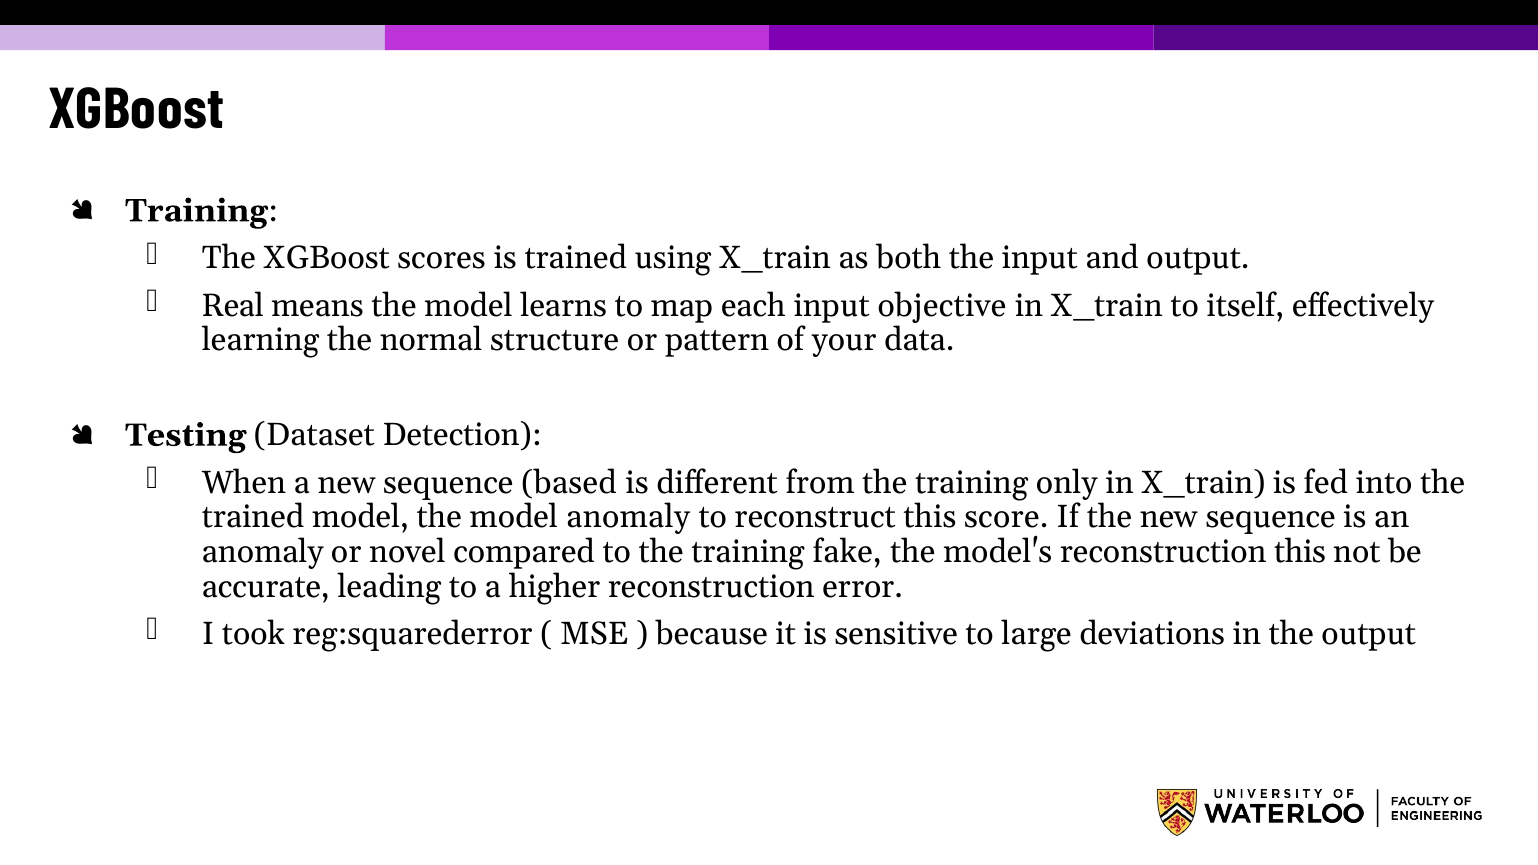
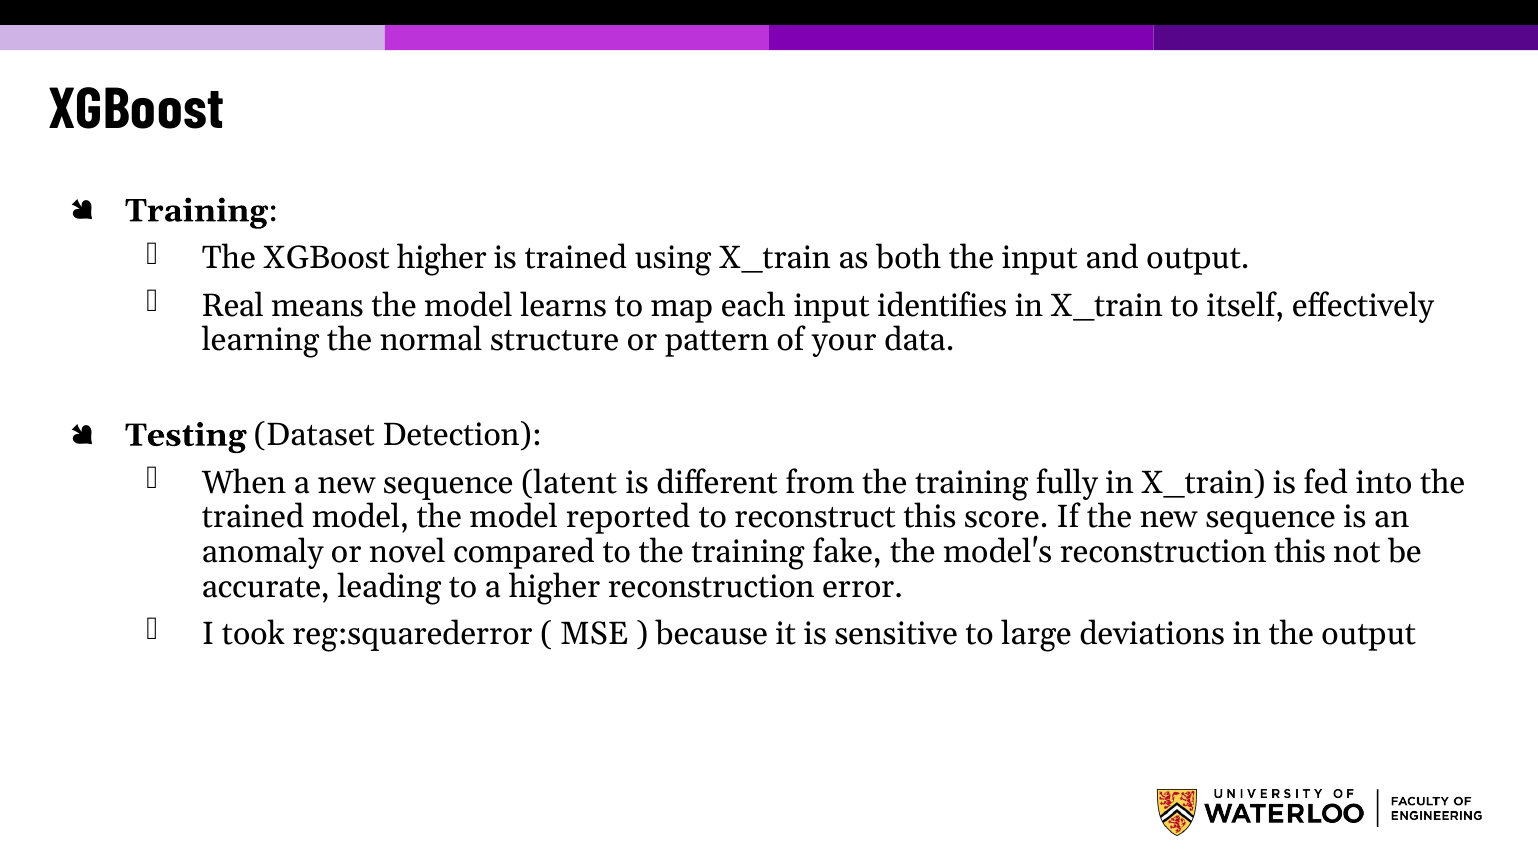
XGBoost scores: scores -> higher
objective: objective -> identifies
based: based -> latent
only: only -> fully
model anomaly: anomaly -> reported
